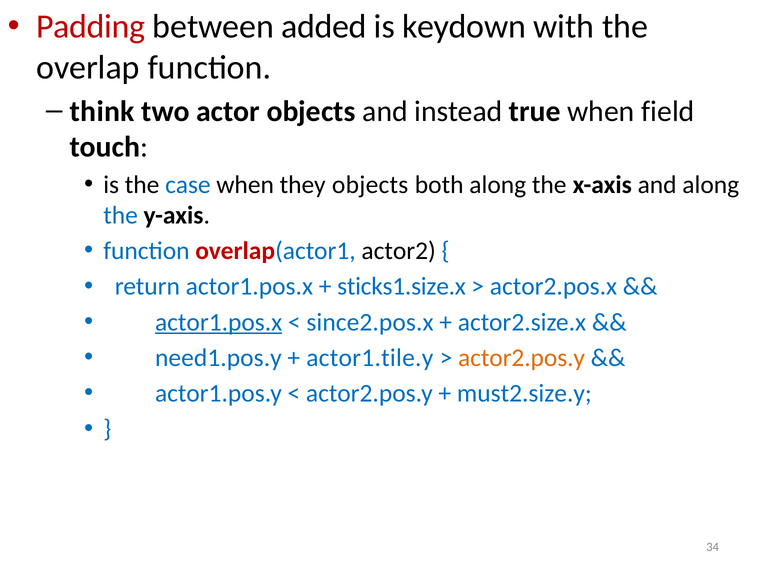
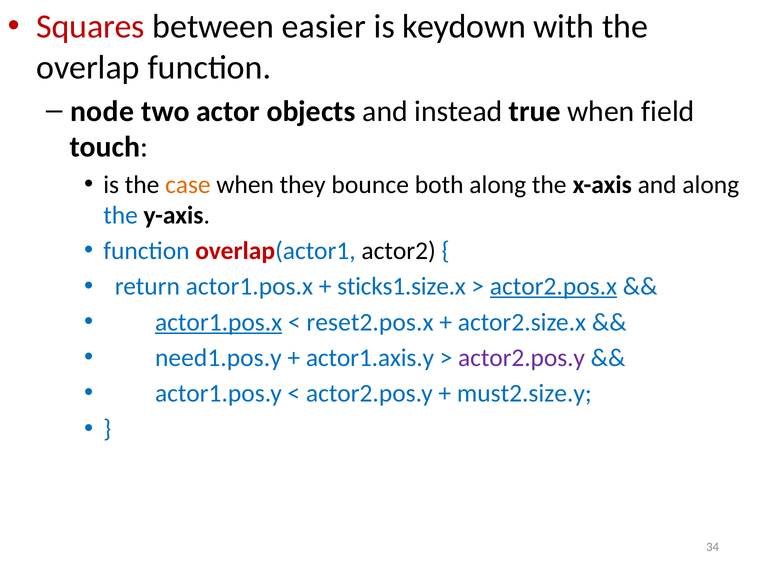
Padding: Padding -> Squares
added: added -> easier
think: think -> node
case colour: blue -> orange
they objects: objects -> bounce
actor2.pos.x underline: none -> present
since2.pos.x: since2.pos.x -> reset2.pos.x
actor1.tile.y: actor1.tile.y -> actor1.axis.y
actor2.pos.y at (522, 358) colour: orange -> purple
